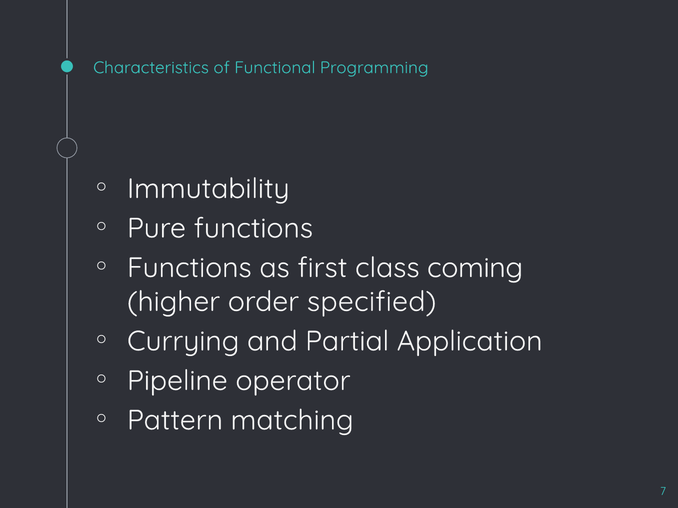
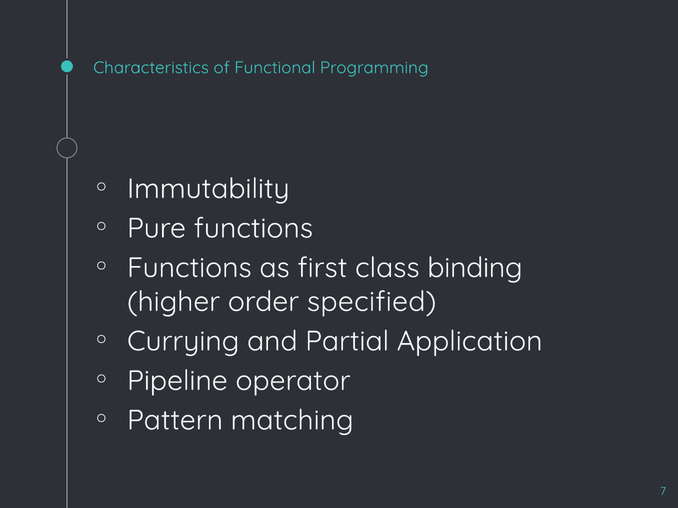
coming: coming -> binding
